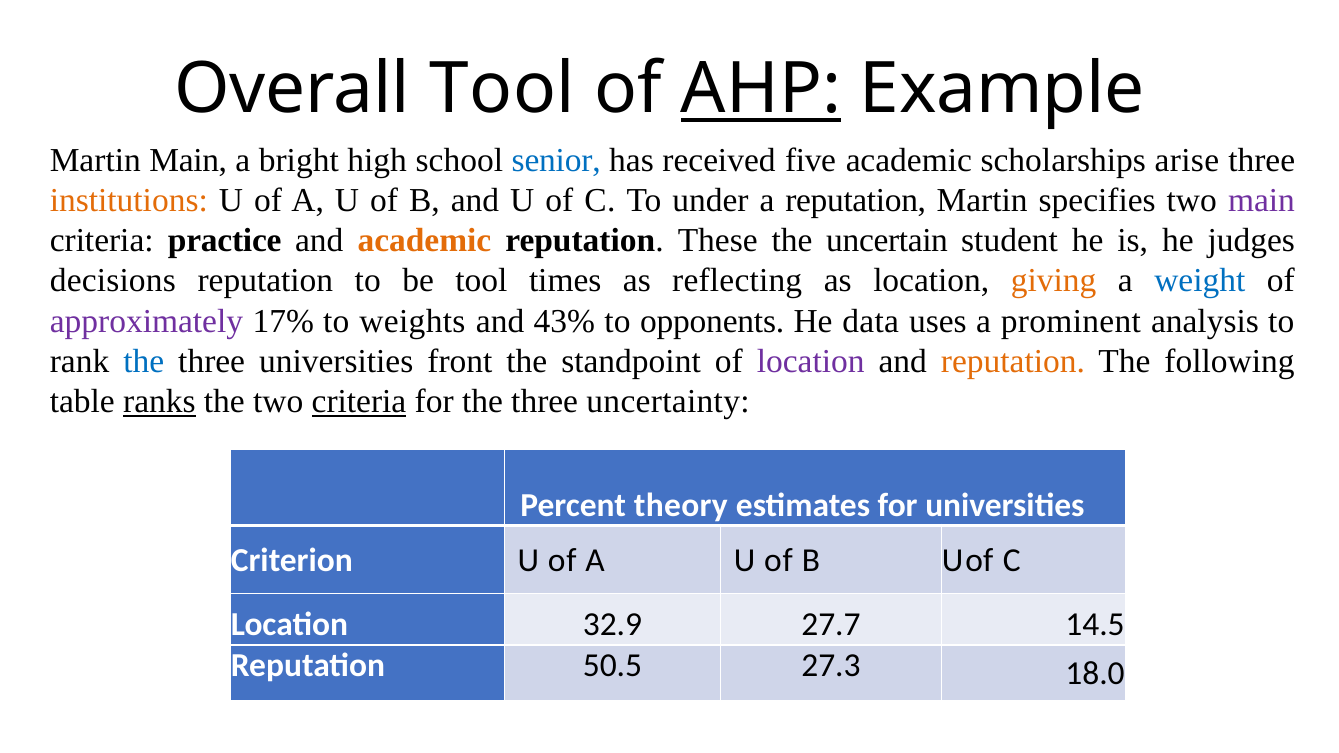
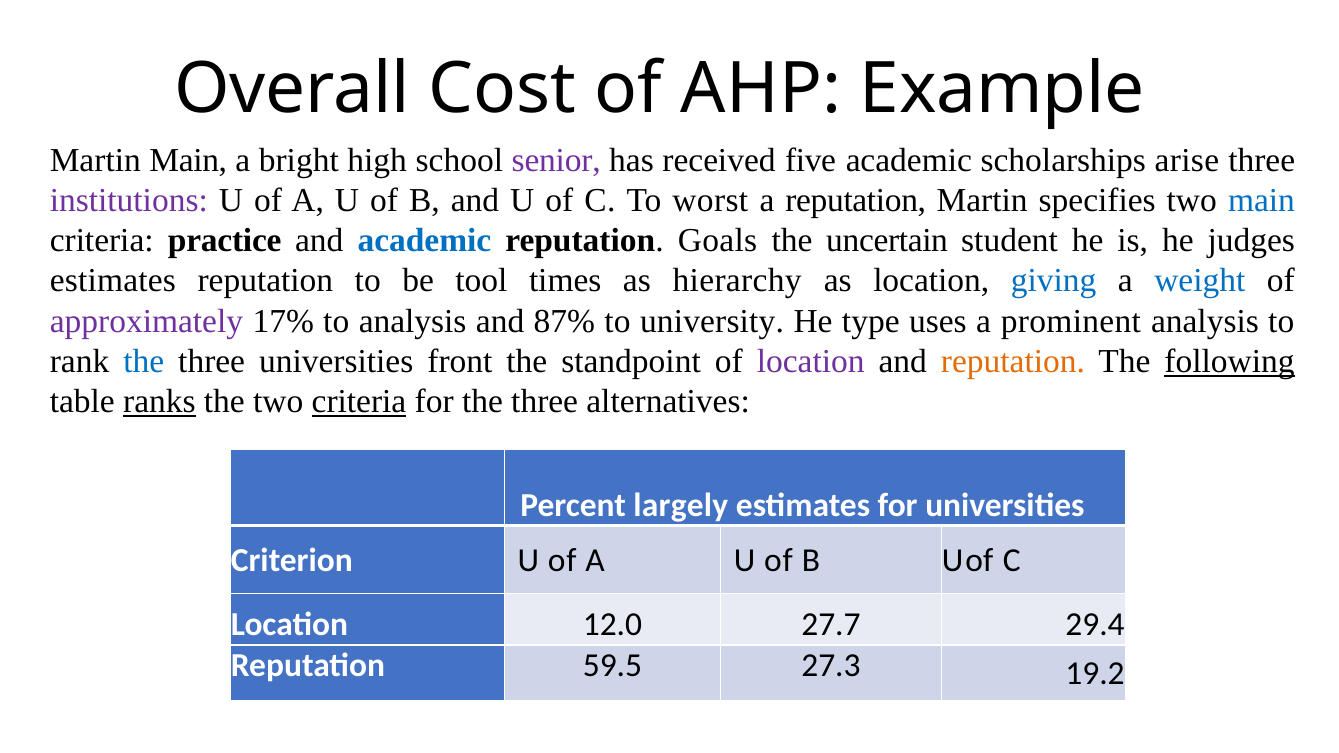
Overall Tool: Tool -> Cost
AHP underline: present -> none
senior colour: blue -> purple
institutions colour: orange -> purple
under: under -> worst
main at (1261, 201) colour: purple -> blue
academic at (424, 241) colour: orange -> blue
These: These -> Goals
decisions at (113, 281): decisions -> estimates
reflecting: reflecting -> hierarchy
giving colour: orange -> blue
to weights: weights -> analysis
43%: 43% -> 87%
opponents: opponents -> university
data: data -> type
following underline: none -> present
uncertainty: uncertainty -> alternatives
theory: theory -> largely
32.9: 32.9 -> 12.0
14.5: 14.5 -> 29.4
50.5: 50.5 -> 59.5
18.0: 18.0 -> 19.2
